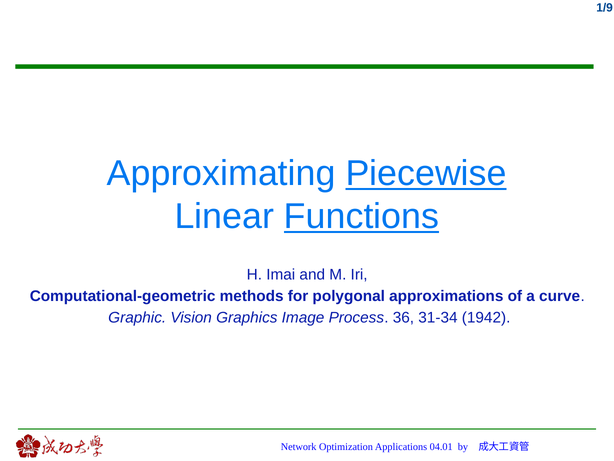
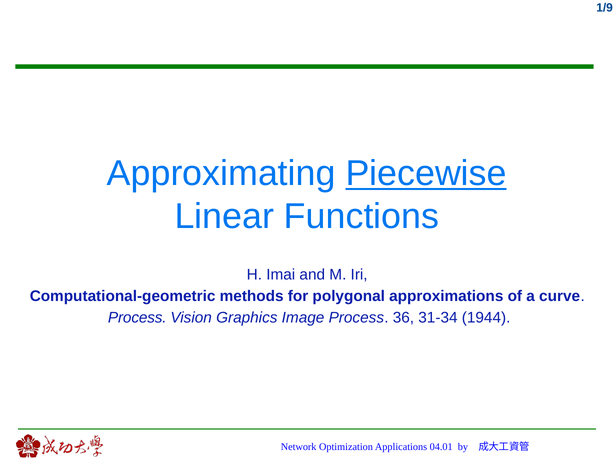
Functions underline: present -> none
Graphic at (137, 317): Graphic -> Process
1942: 1942 -> 1944
